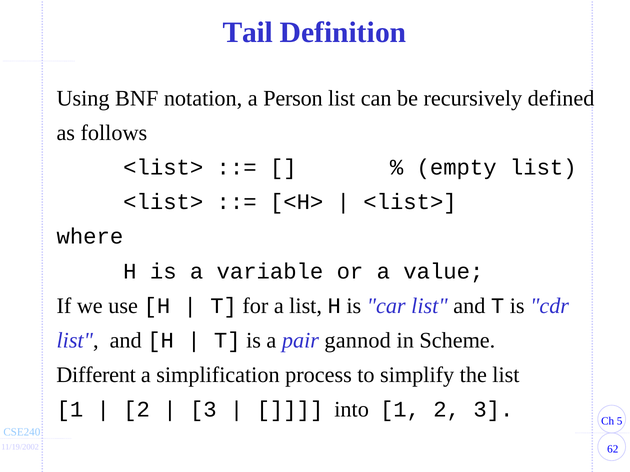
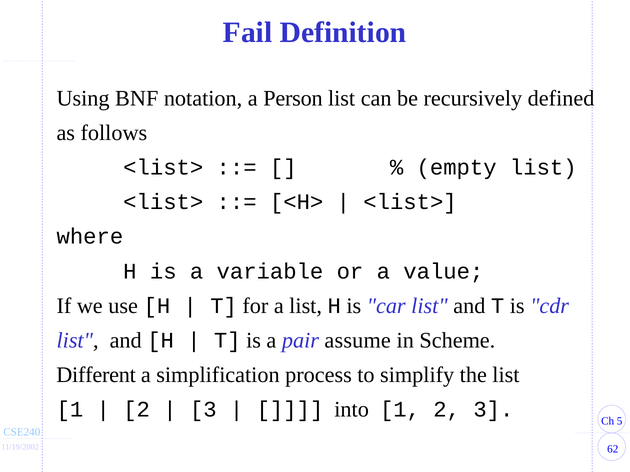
Tail: Tail -> Fail
gannod: gannod -> assume
